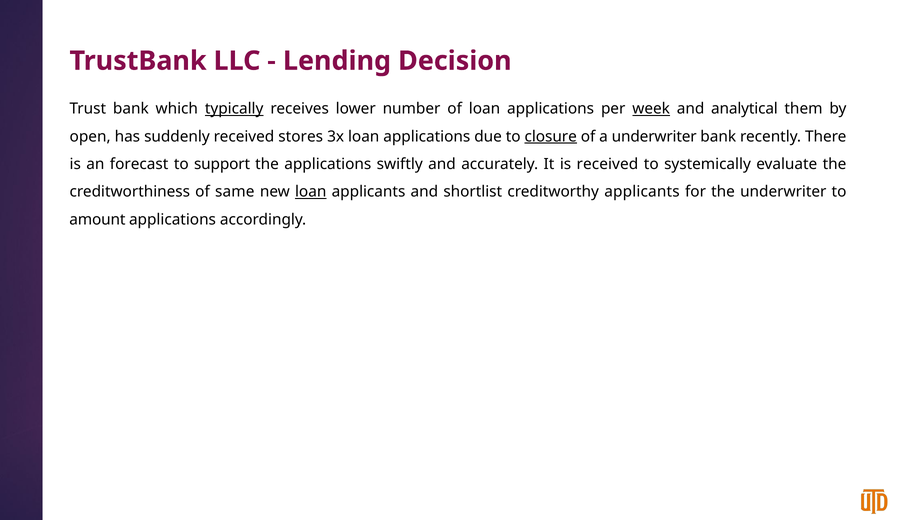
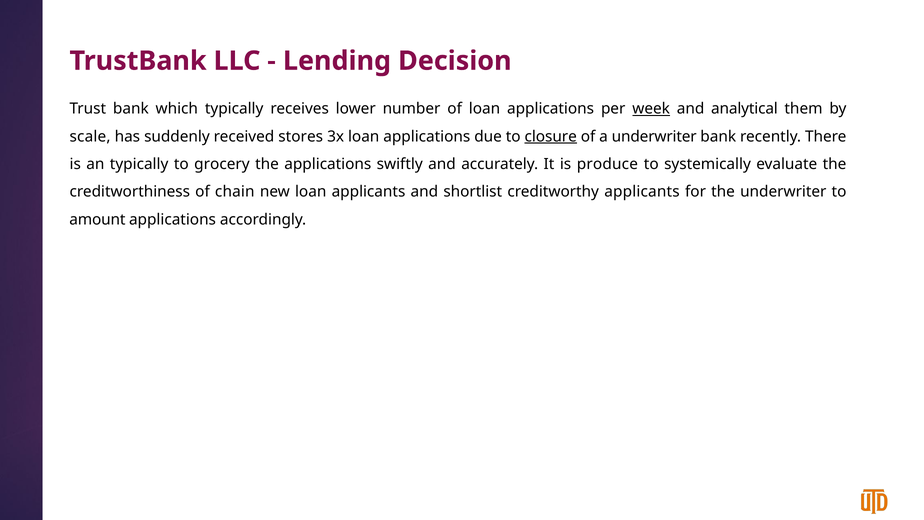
typically at (234, 109) underline: present -> none
open: open -> scale
an forecast: forecast -> typically
support: support -> grocery
is received: received -> produce
same: same -> chain
loan at (311, 192) underline: present -> none
